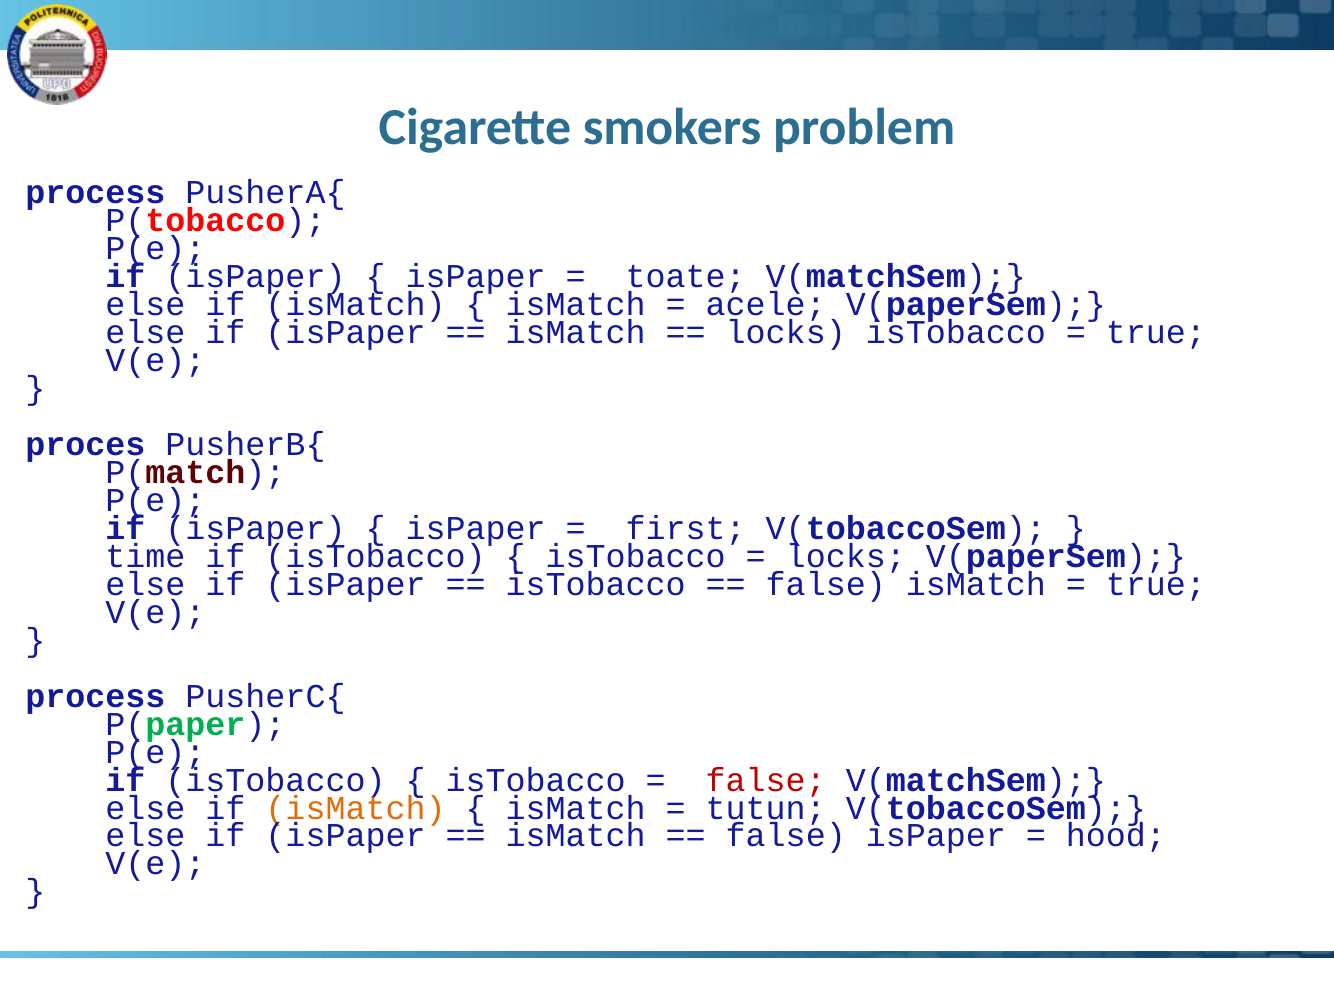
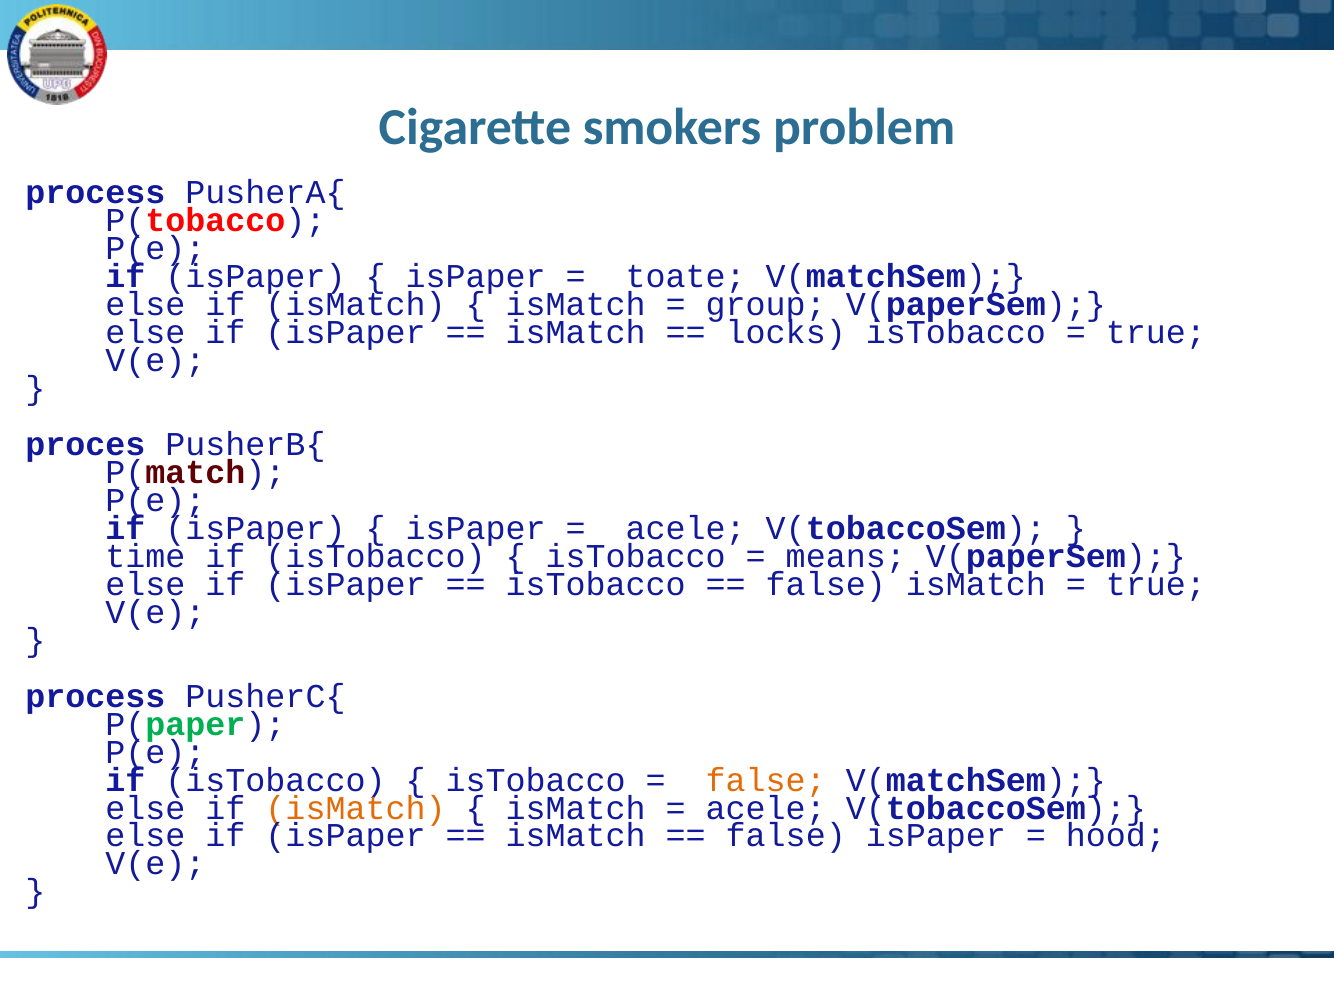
acele: acele -> group
first at (686, 528): first -> acele
locks at (846, 556): locks -> means
false at (766, 780) colour: red -> orange
tutun at (766, 808): tutun -> acele
